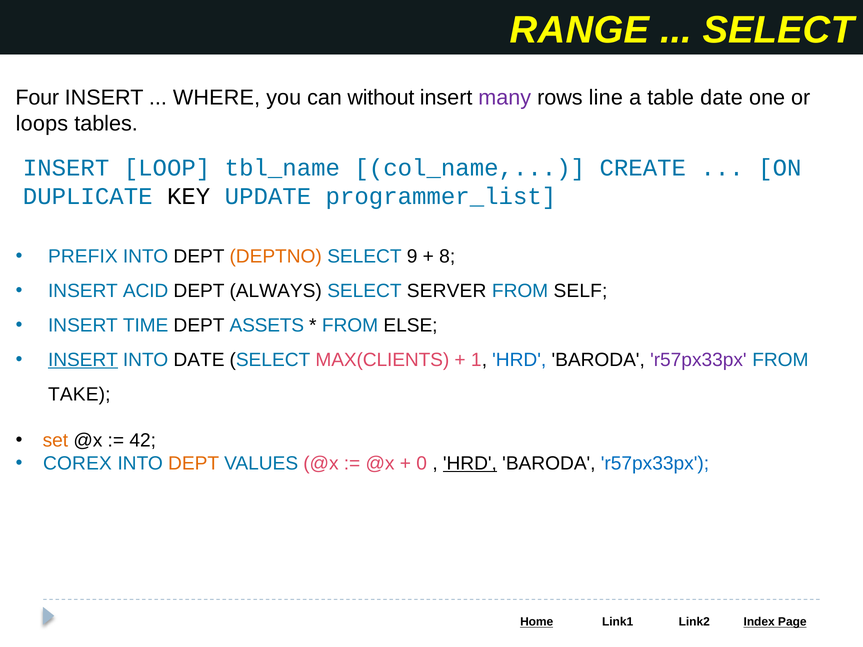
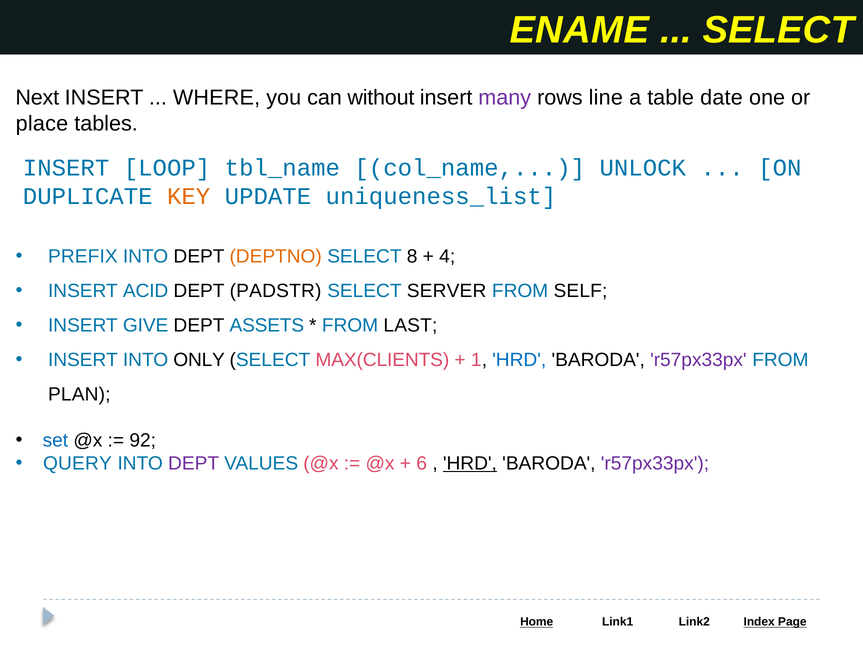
RANGE: RANGE -> ENAME
Four: Four -> Next
loops: loops -> place
CREATE: CREATE -> UNLOCK
KEY colour: black -> orange
programmer_list: programmer_list -> uniqueness_list
9: 9 -> 8
8: 8 -> 4
ALWAYS: ALWAYS -> PADSTR
TIME: TIME -> GIVE
ELSE: ELSE -> LAST
INSERT at (83, 360) underline: present -> none
INTO DATE: DATE -> ONLY
TAKE: TAKE -> PLAN
set colour: orange -> blue
42: 42 -> 92
COREX: COREX -> QUERY
DEPT at (194, 464) colour: orange -> purple
0: 0 -> 6
r57px33px at (655, 464) colour: blue -> purple
